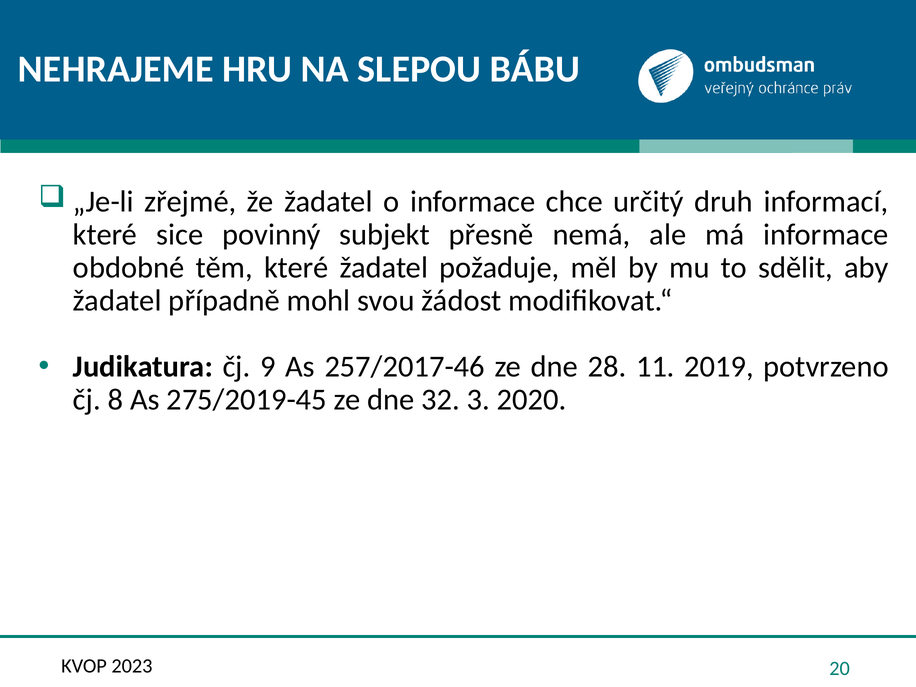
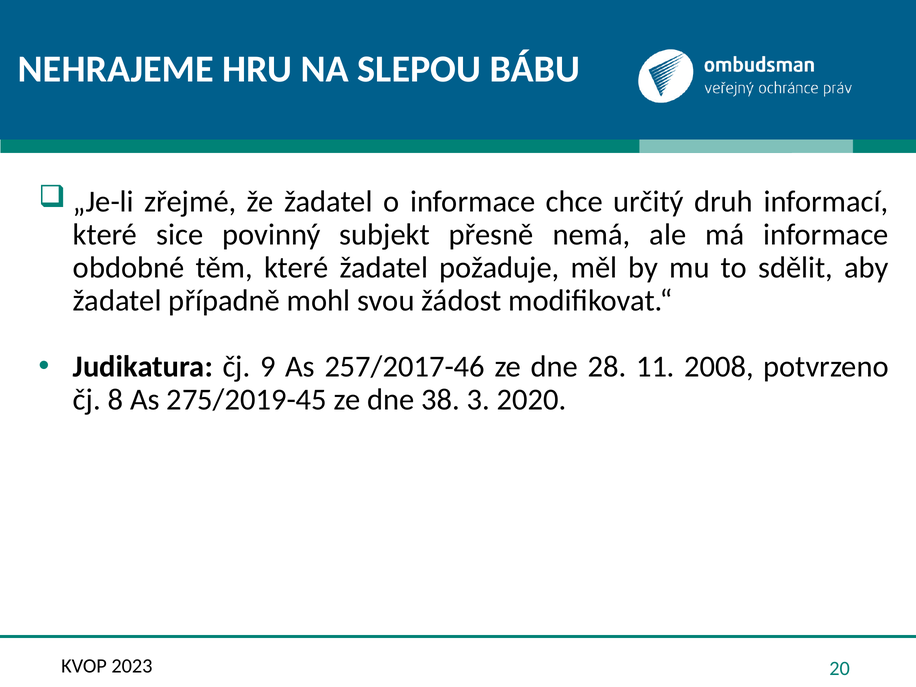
2019: 2019 -> 2008
32: 32 -> 38
